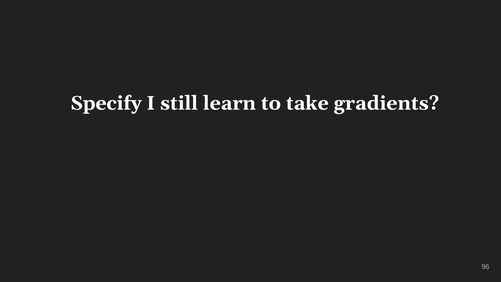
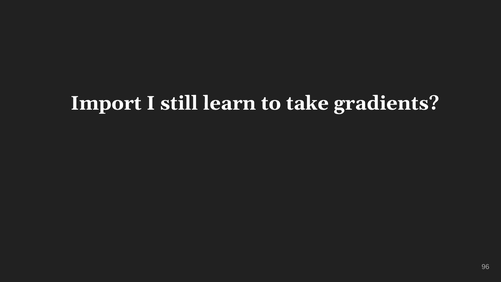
Specify: Specify -> Import
